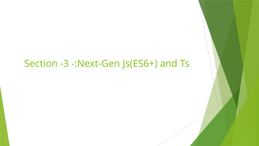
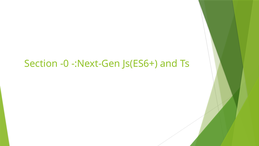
-3: -3 -> -0
